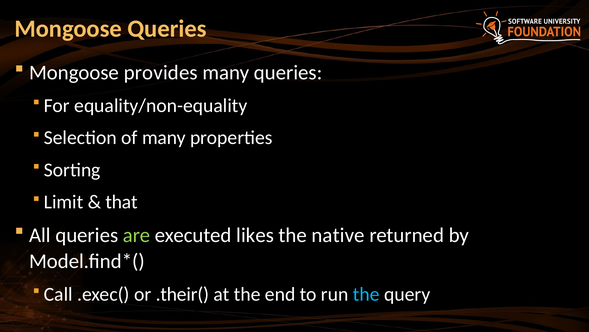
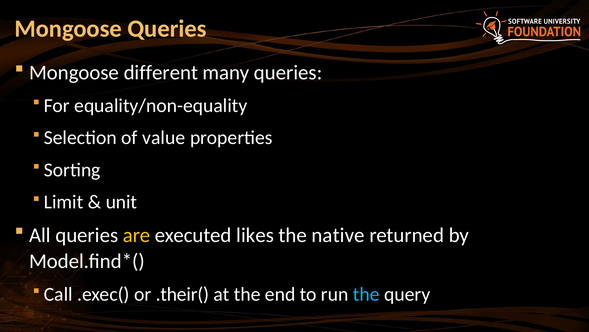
provides: provides -> different
of many: many -> value
that: that -> unit
are colour: light green -> yellow
